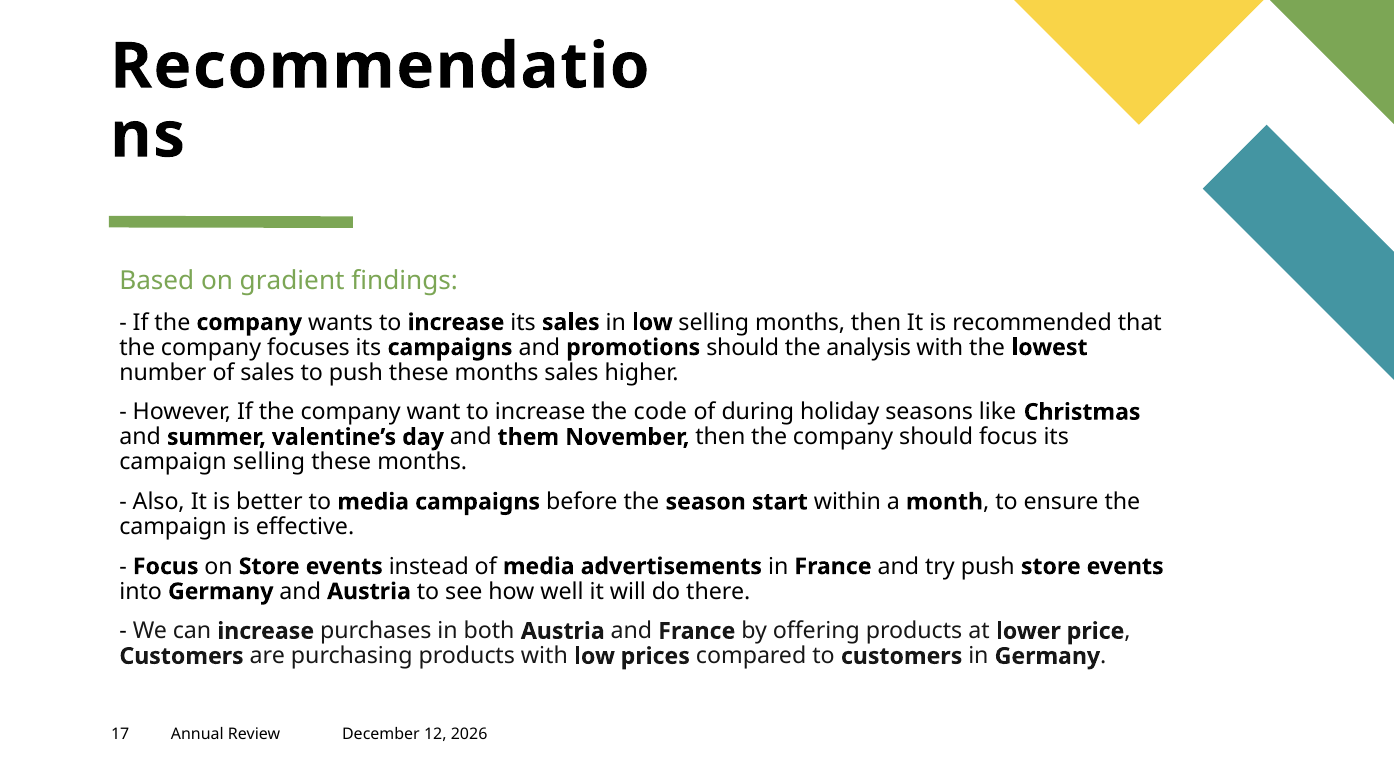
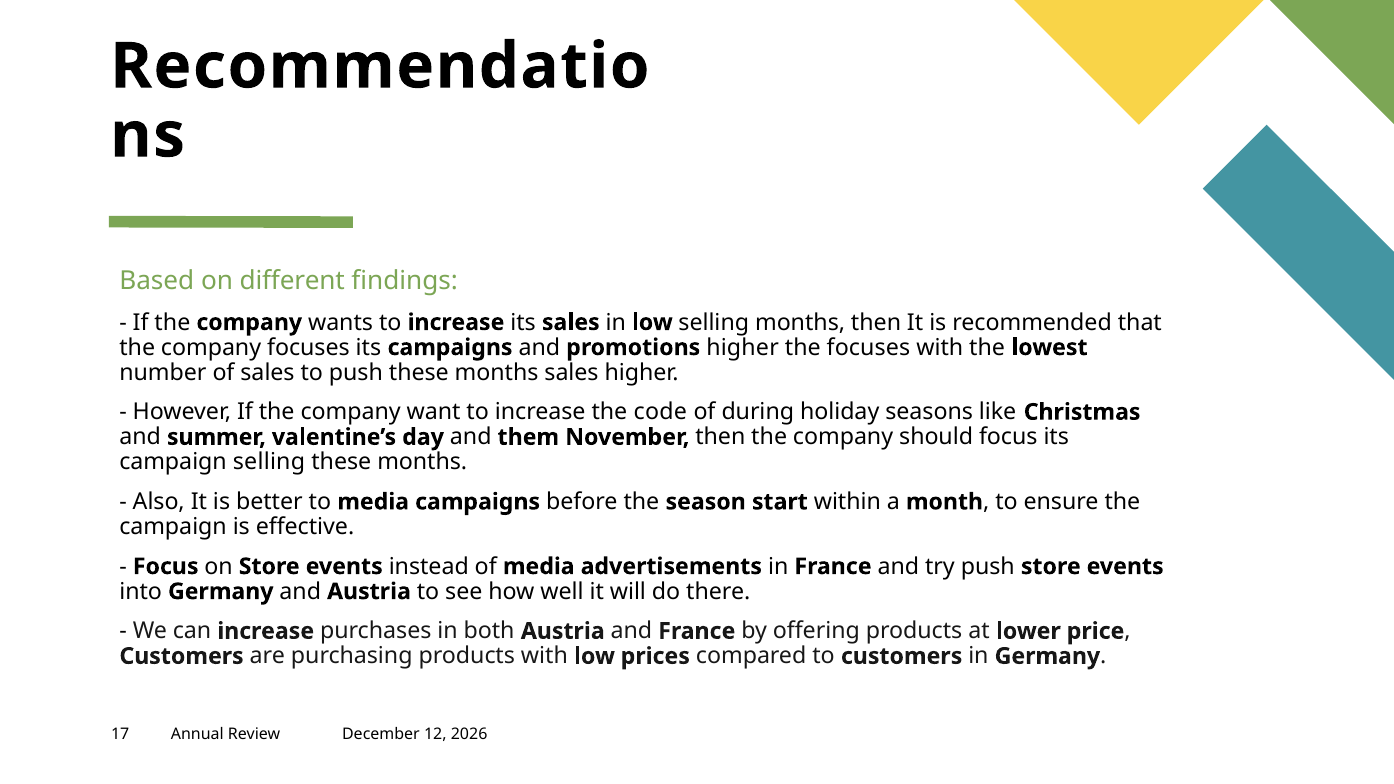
gradient: gradient -> different
promotions should: should -> higher
the analysis: analysis -> focuses
